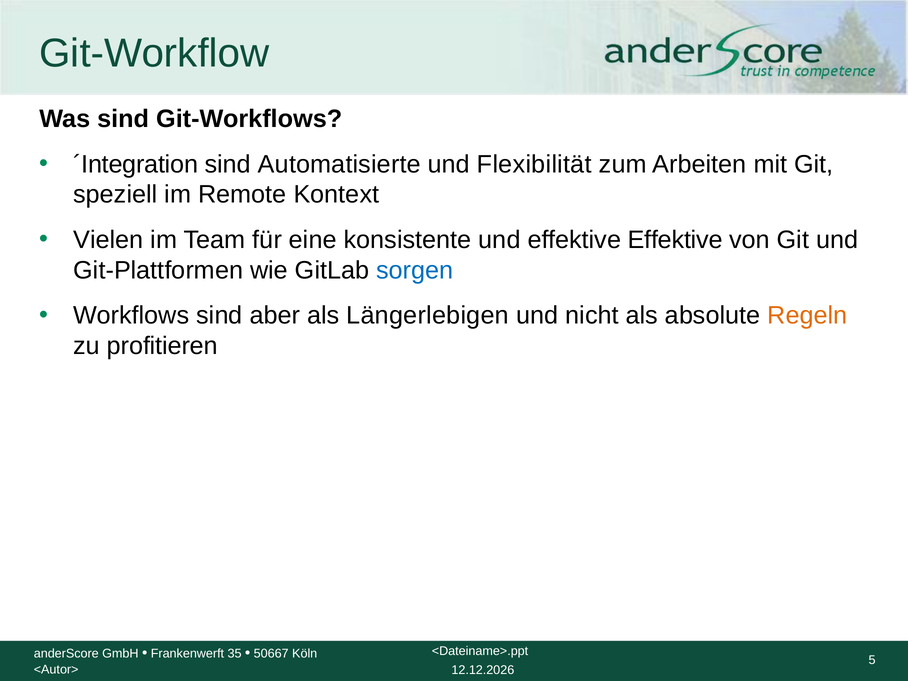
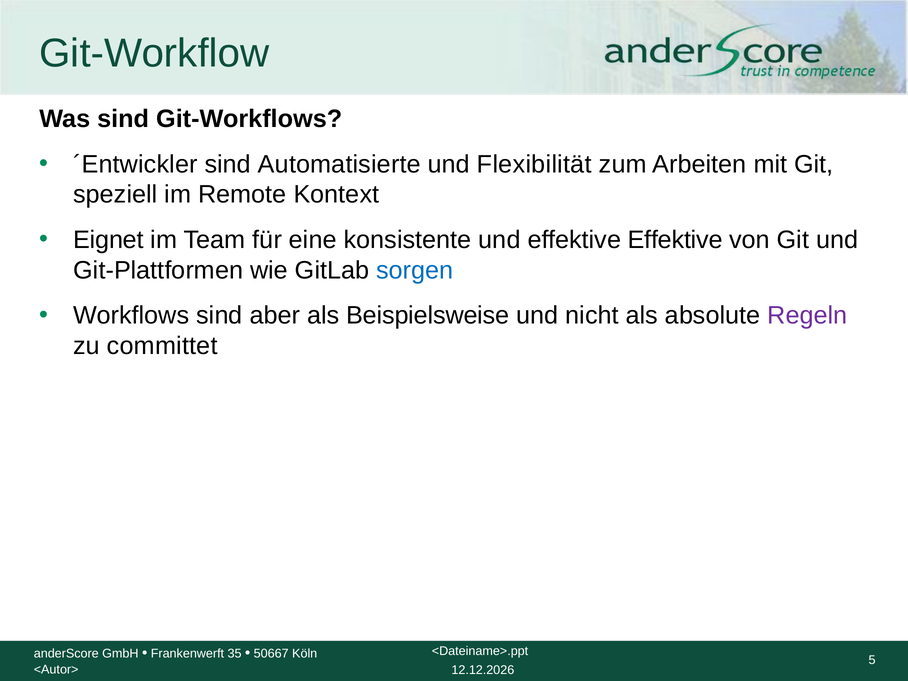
´Integration: ´Integration -> ´Entwickler
Vielen: Vielen -> Eignet
Längerlebigen: Längerlebigen -> Beispielsweise
Regeln colour: orange -> purple
profitieren: profitieren -> committet
